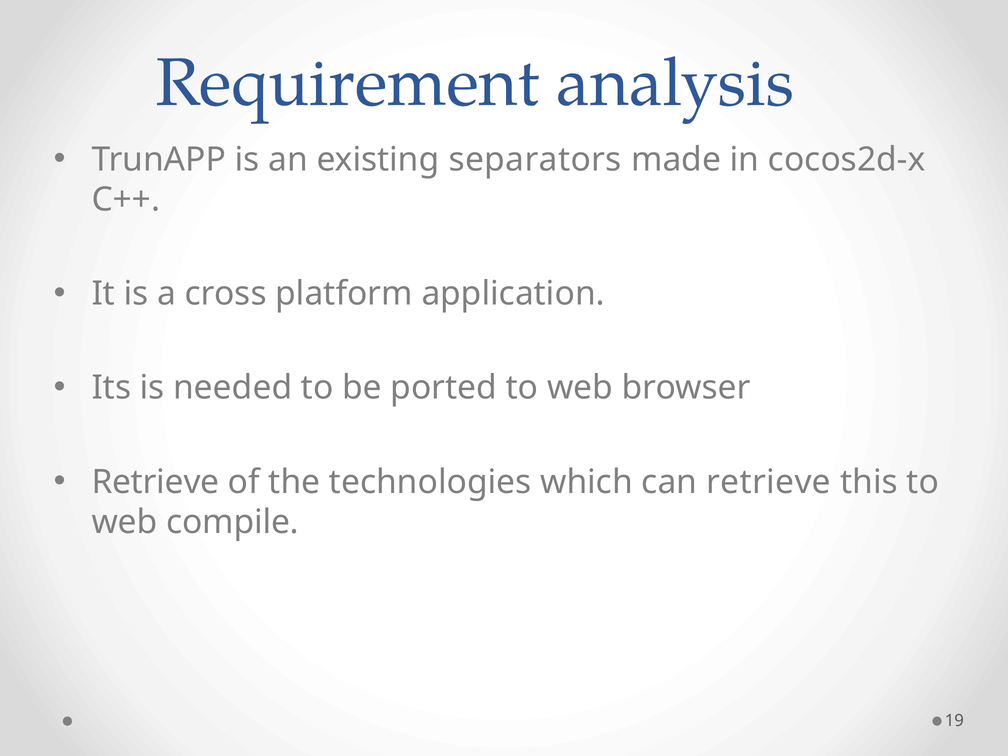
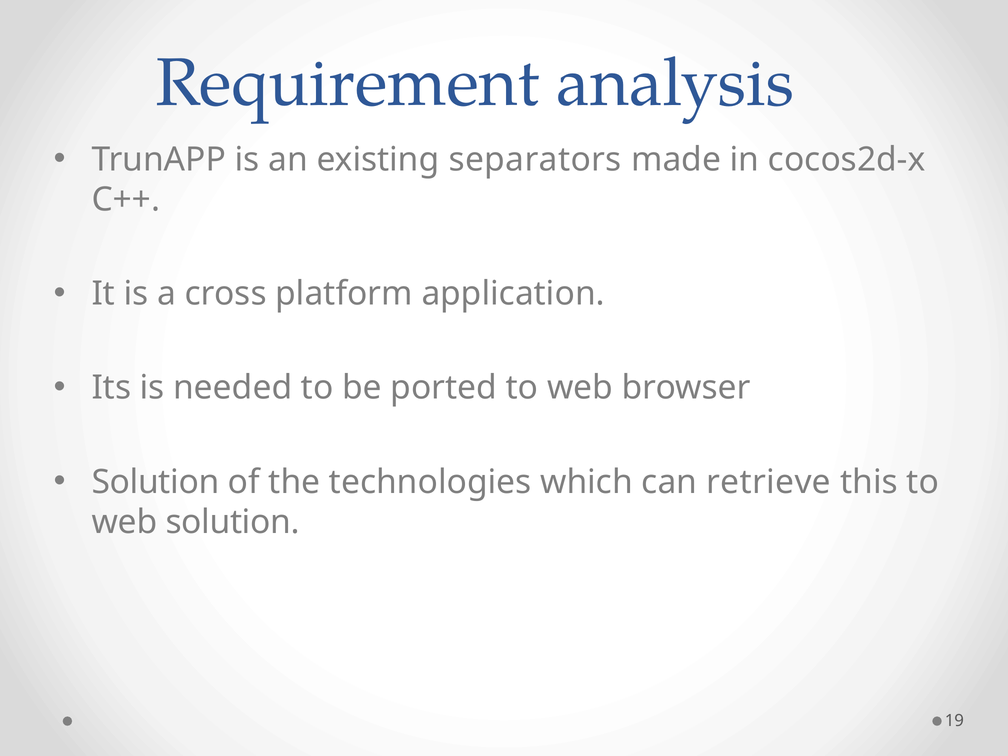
Retrieve at (155, 482): Retrieve -> Solution
web compile: compile -> solution
